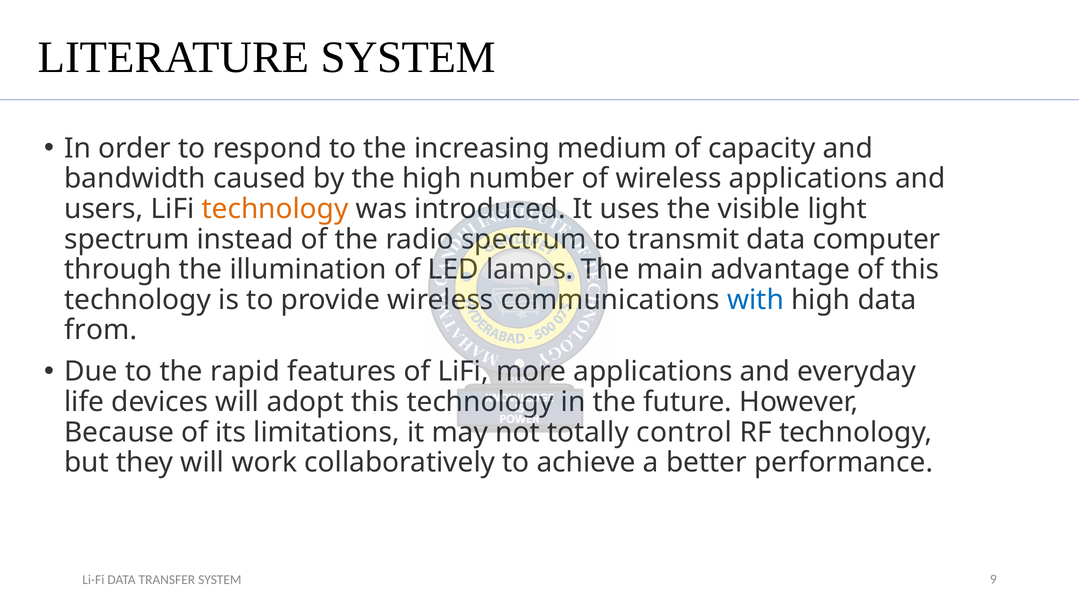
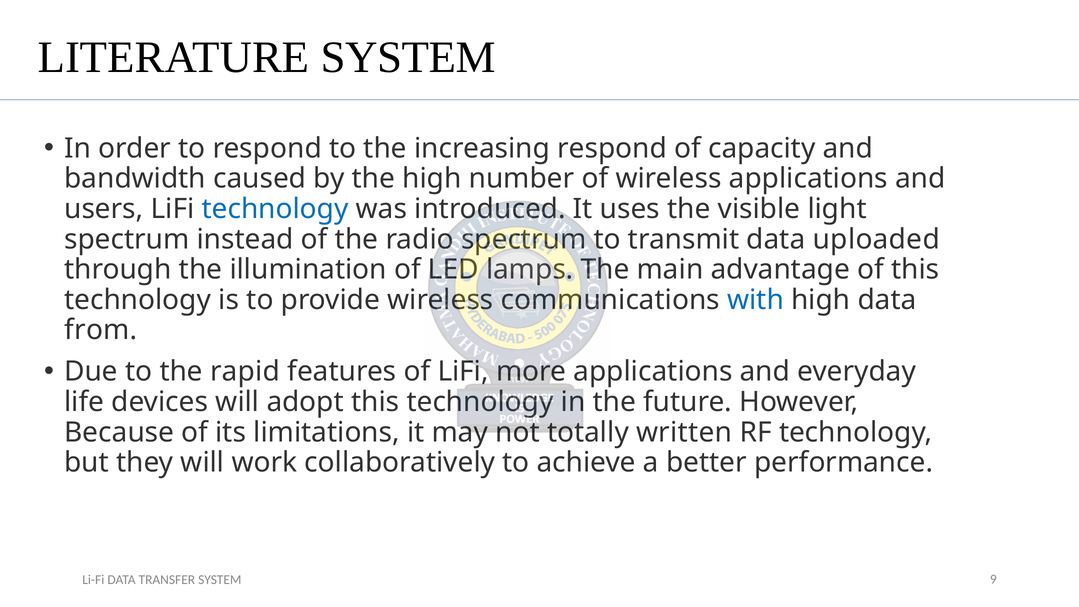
increasing medium: medium -> respond
technology at (275, 209) colour: orange -> blue
computer: computer -> uploaded
control: control -> written
